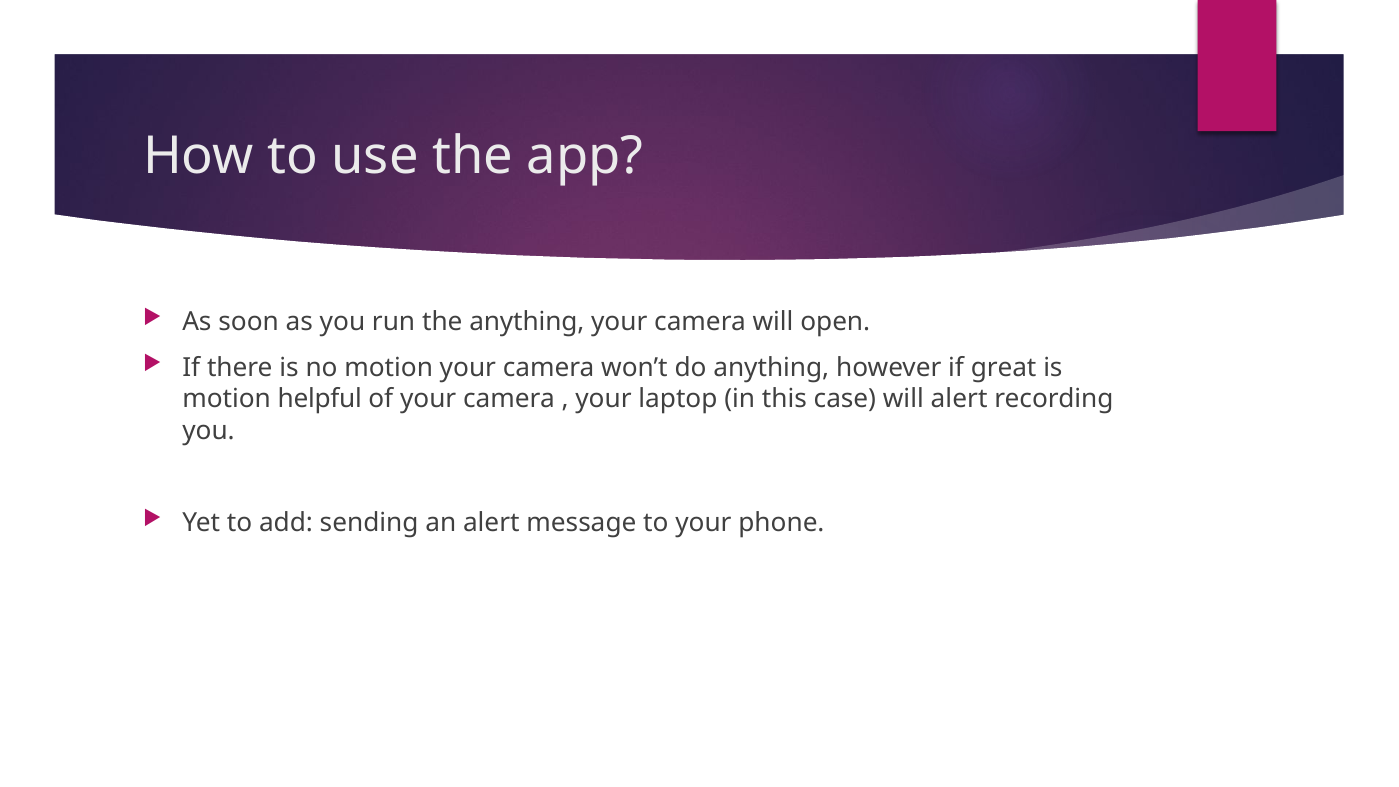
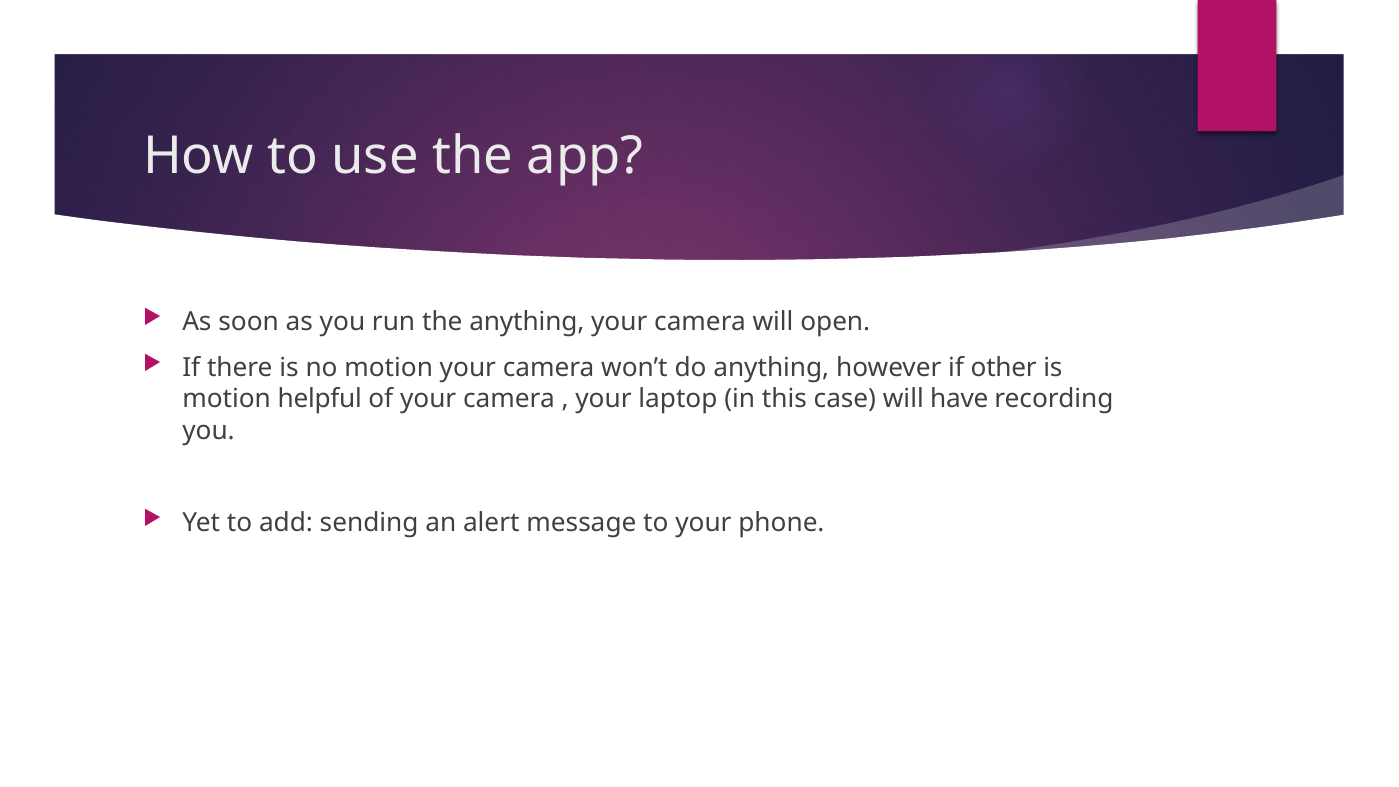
great: great -> other
will alert: alert -> have
